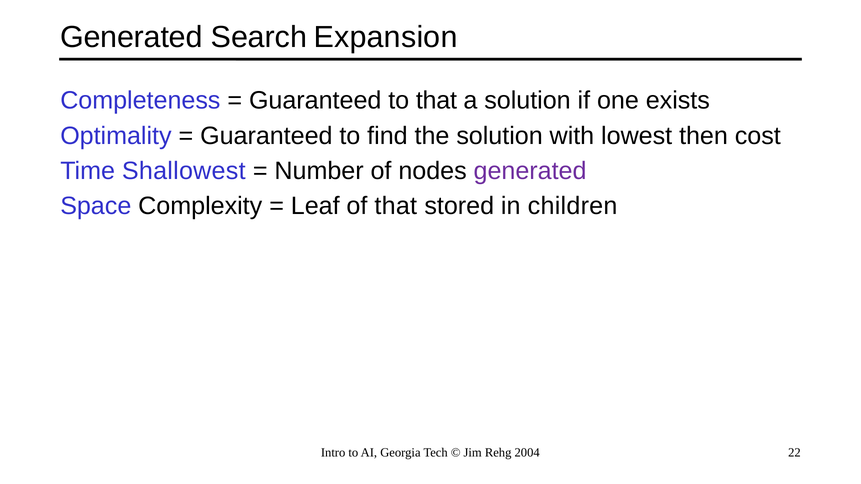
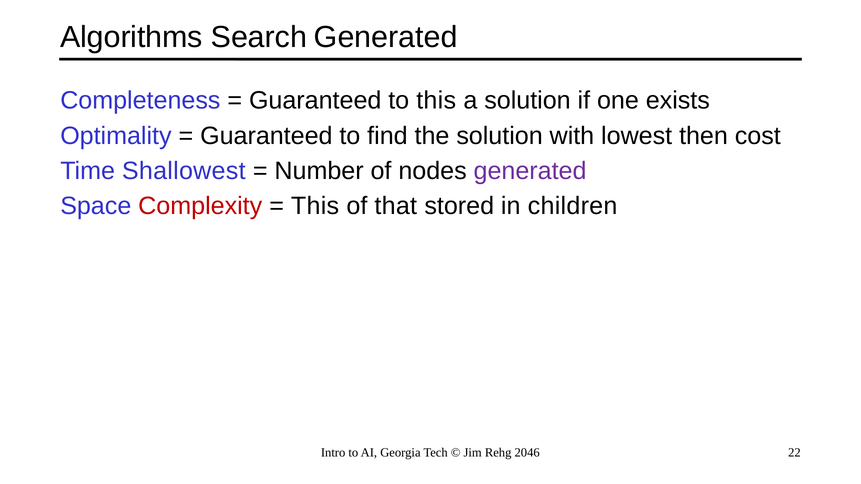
Generated at (131, 37): Generated -> Algorithms
Search Expansion: Expansion -> Generated
to that: that -> this
Complexity colour: black -> red
Leaf at (315, 206): Leaf -> This
2004: 2004 -> 2046
